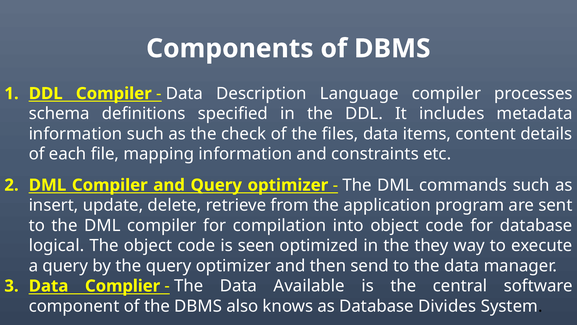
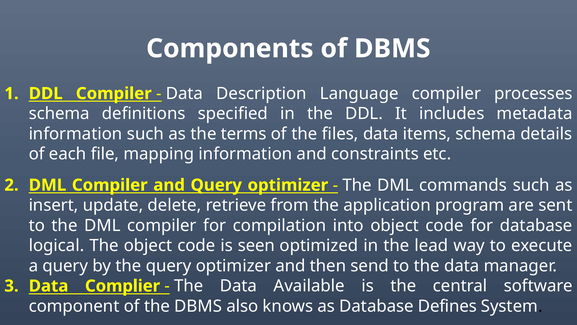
check: check -> terms
items content: content -> schema
they: they -> lead
Divides: Divides -> Defines
